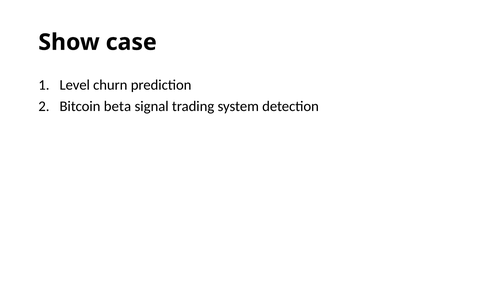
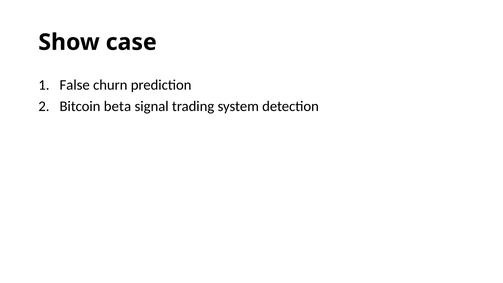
Level: Level -> False
